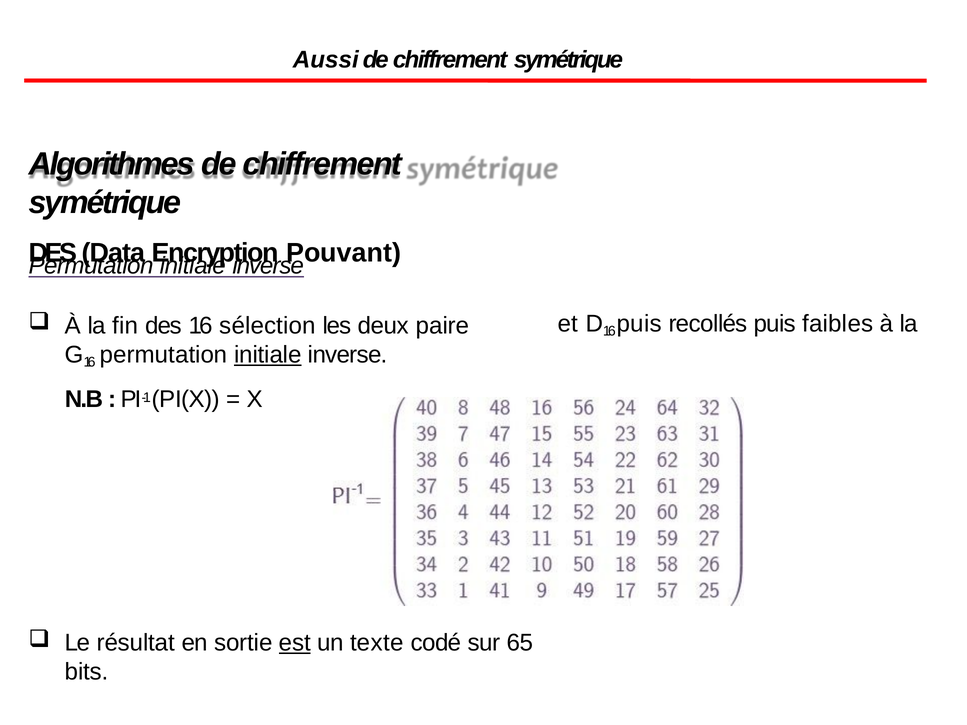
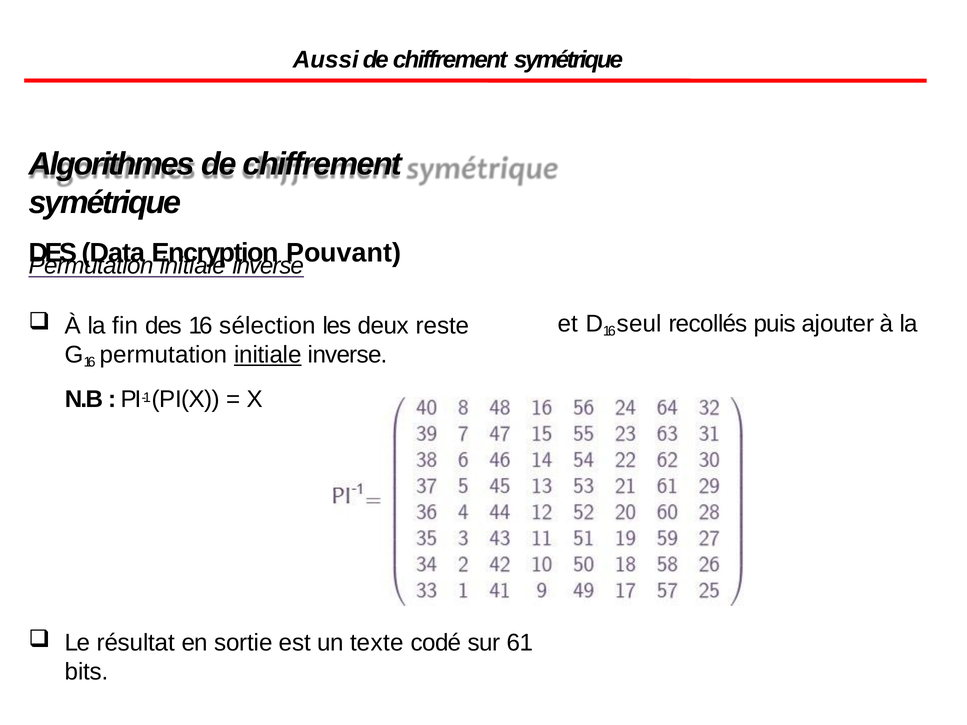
16 puis: puis -> seul
faibles: faibles -> ajouter
paire: paire -> reste
est underline: present -> none
65: 65 -> 61
